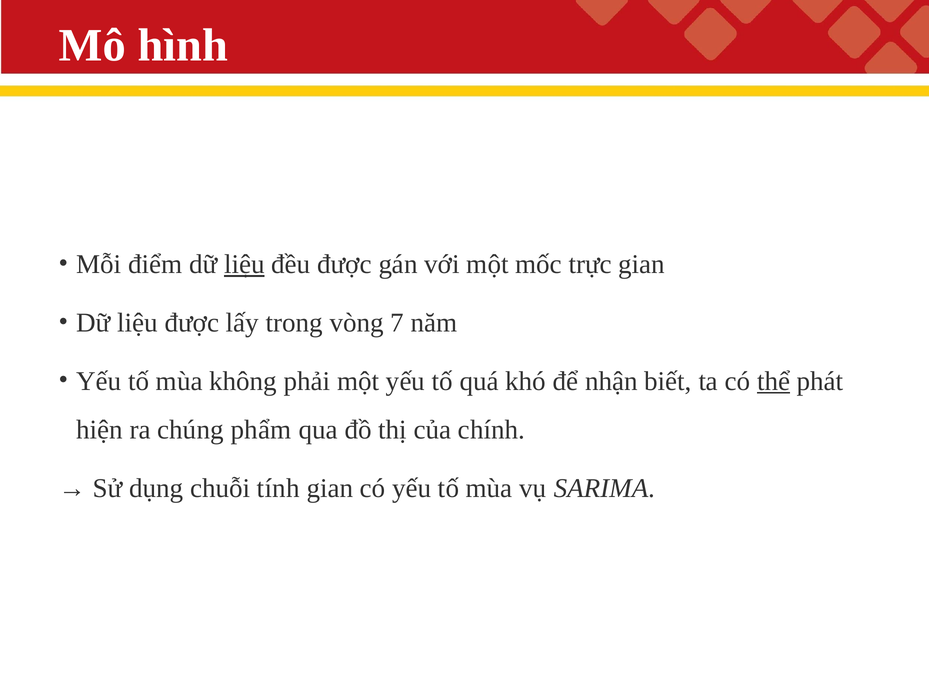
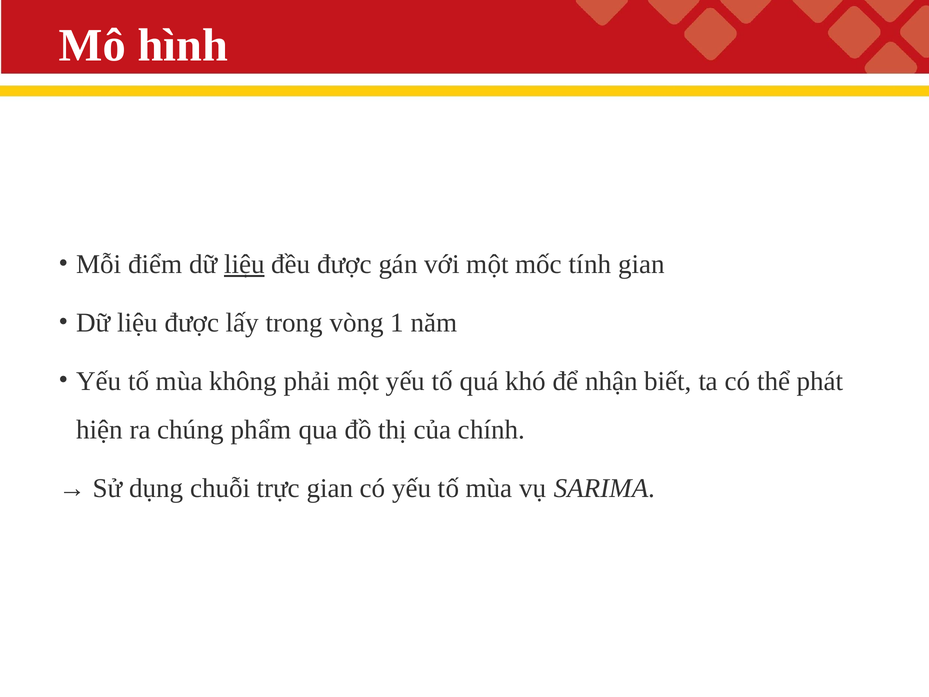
trực: trực -> tính
7: 7 -> 1
thể underline: present -> none
tính: tính -> trực
